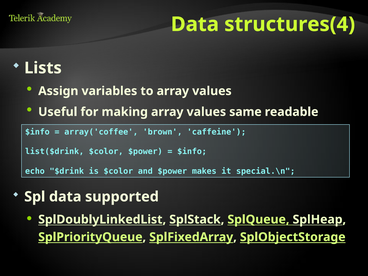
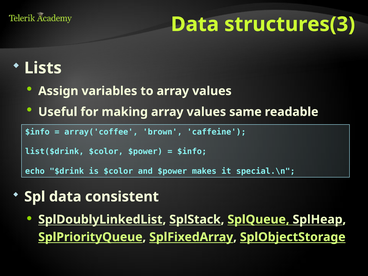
structures(4: structures(4 -> structures(3
supported: supported -> consistent
